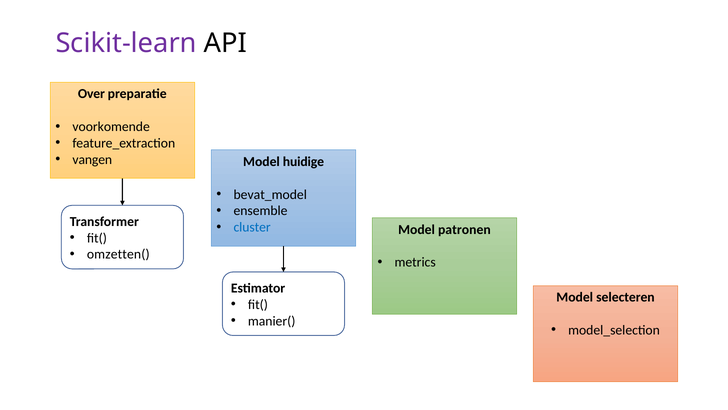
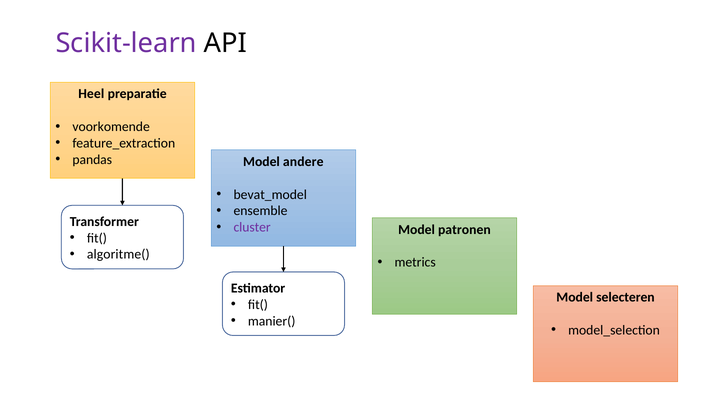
Over: Over -> Heel
vangen: vangen -> pandas
huidige: huidige -> andere
cluster colour: blue -> purple
omzetten(: omzetten( -> algoritme(
